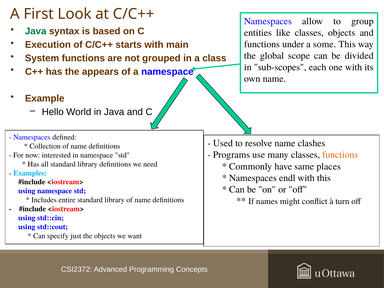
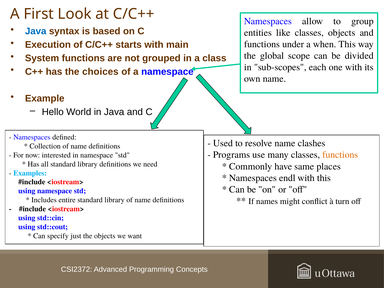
Java at (36, 31) colour: green -> blue
some: some -> when
appears: appears -> choices
